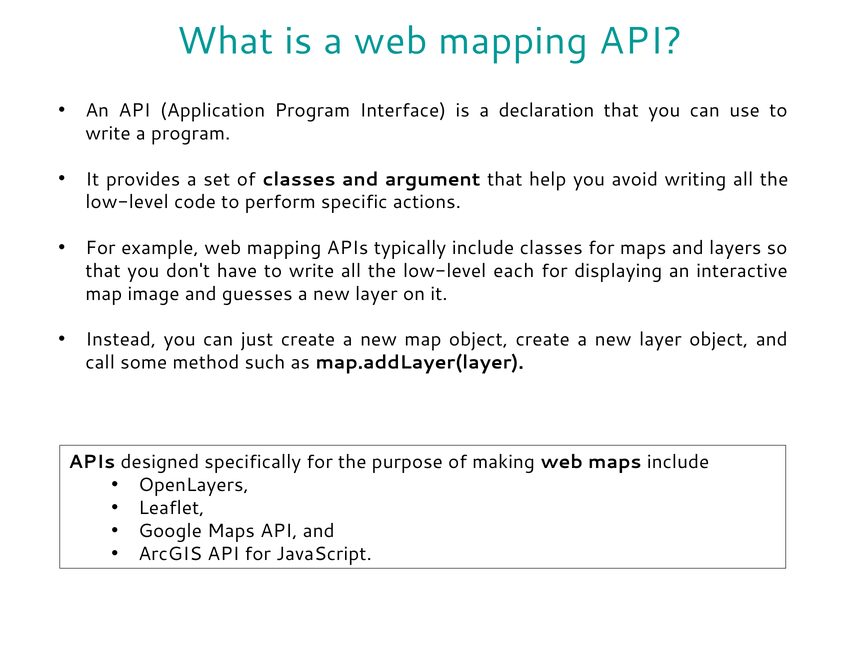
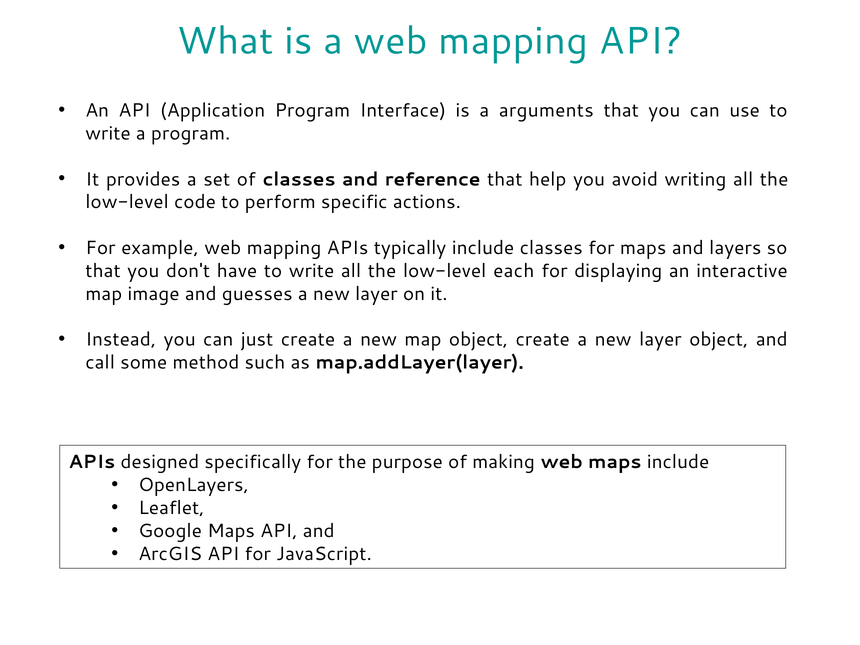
declaration: declaration -> arguments
argument: argument -> reference
